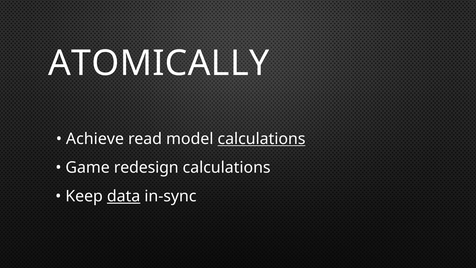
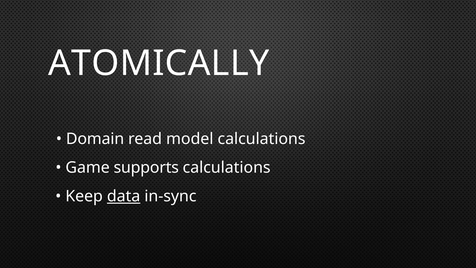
Achieve: Achieve -> Domain
calculations at (262, 139) underline: present -> none
redesign: redesign -> supports
